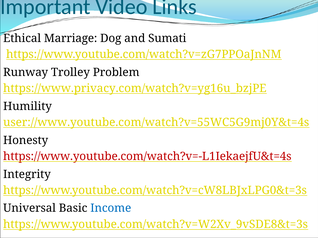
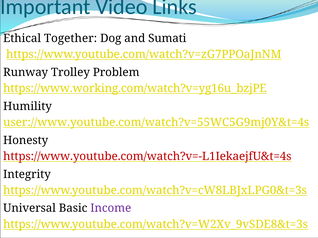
Marriage: Marriage -> Together
https://www.privacy.com/watch?v=yg16u_bzjPE: https://www.privacy.com/watch?v=yg16u_bzjPE -> https://www.working.com/watch?v=yg16u_bzjPE
Income colour: blue -> purple
